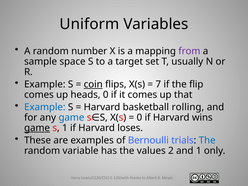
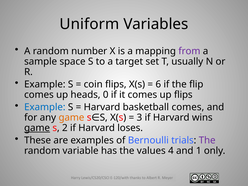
coin underline: present -> none
7: 7 -> 6
up that: that -> flips
basketball rolling: rolling -> comes
0 at (139, 118): 0 -> 3
game at (71, 118) colour: blue -> orange
s 1: 1 -> 2
The at (207, 140) colour: blue -> purple
2: 2 -> 4
